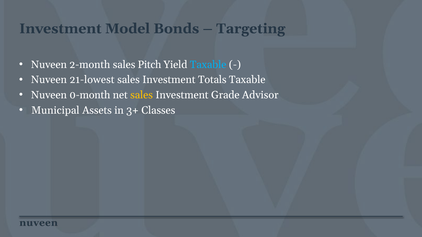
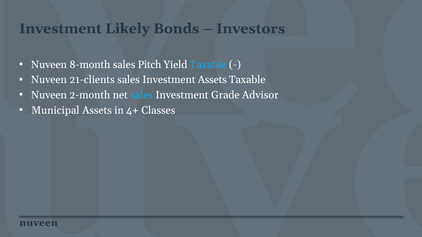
Model: Model -> Likely
Targeting: Targeting -> Investors
2-month: 2-month -> 8-month
21-lowest: 21-lowest -> 21-clients
Investment Totals: Totals -> Assets
0-month: 0-month -> 2-month
sales at (142, 95) colour: yellow -> light blue
3+: 3+ -> 4+
